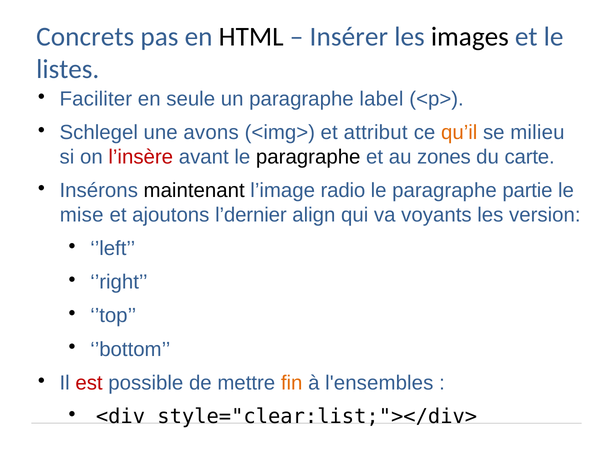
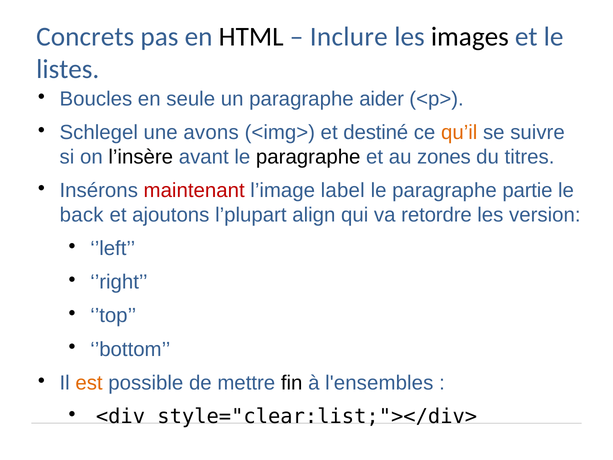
Insérer: Insérer -> Inclure
Faciliter: Faciliter -> Boucles
label: label -> aider
attribut: attribut -> destiné
milieu: milieu -> suivre
l’insère colour: red -> black
carte: carte -> titres
maintenant colour: black -> red
radio: radio -> label
mise: mise -> back
l’dernier: l’dernier -> l’plupart
voyants: voyants -> retordre
est colour: red -> orange
fin colour: orange -> black
